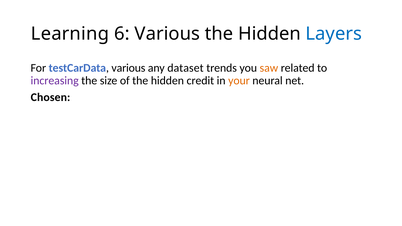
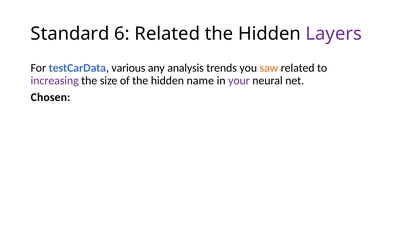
Learning: Learning -> Standard
6 Various: Various -> Related
Layers colour: blue -> purple
dataset: dataset -> analysis
credit: credit -> name
your colour: orange -> purple
